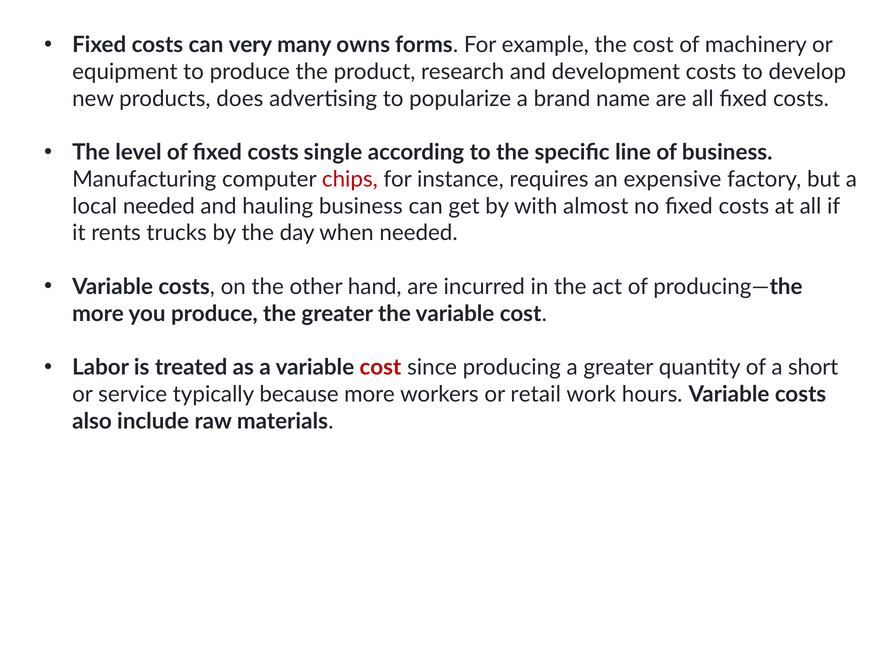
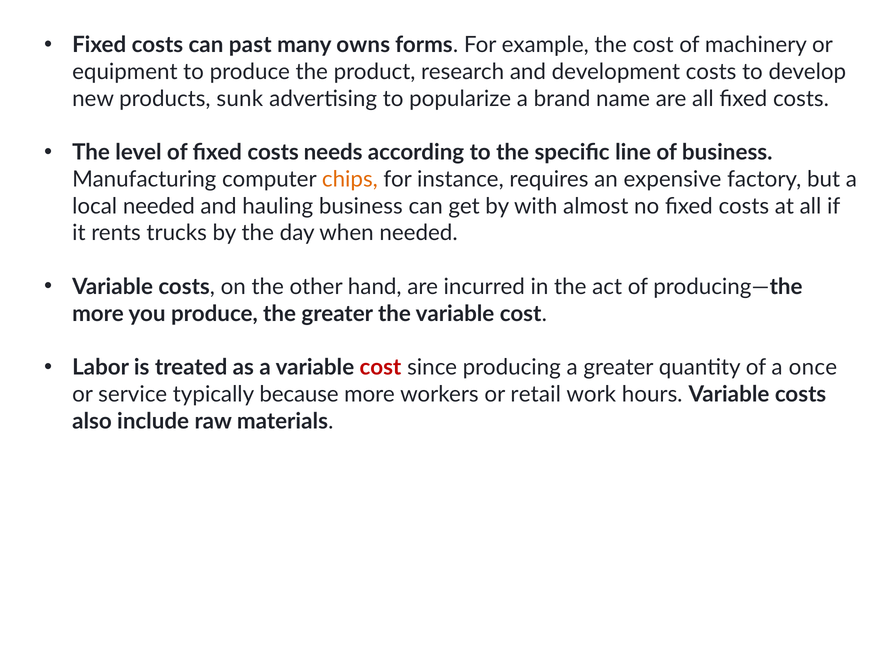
very: very -> past
does: does -> sunk
single: single -> needs
chips colour: red -> orange
short: short -> once
